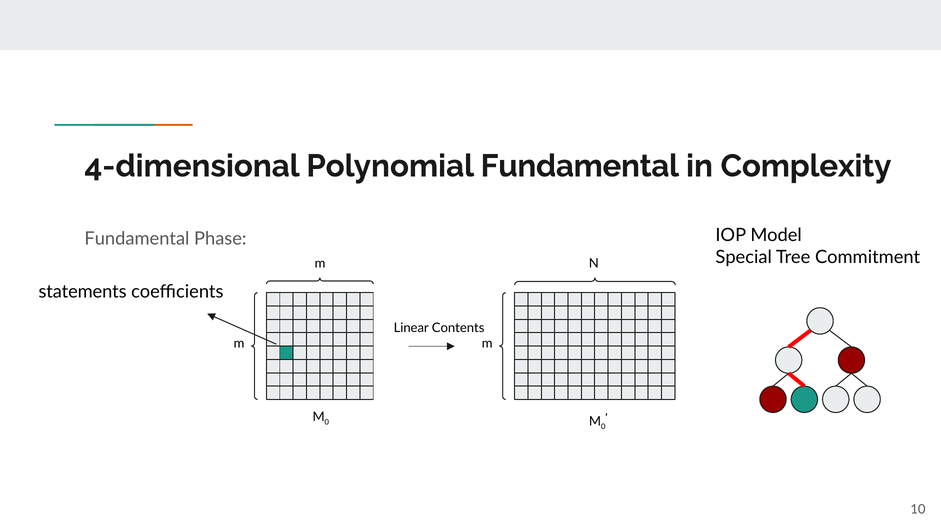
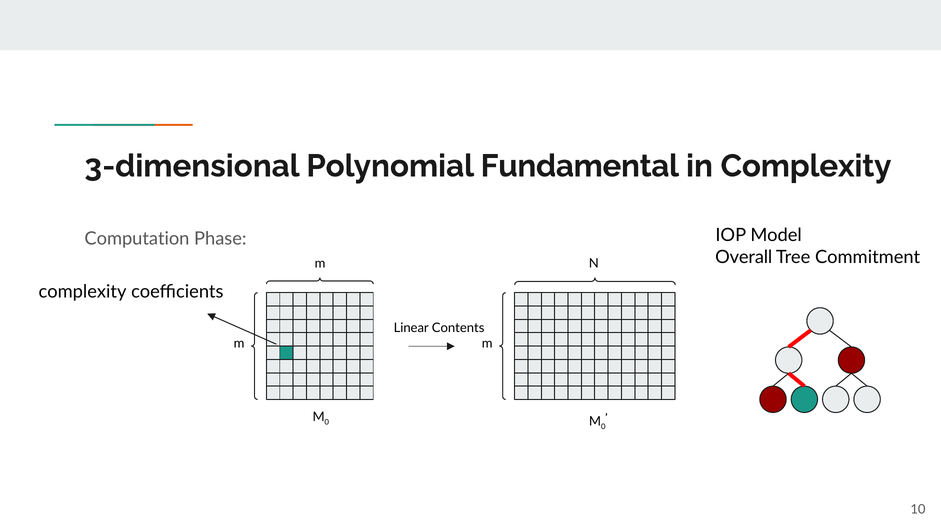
4-dimensional: 4-dimensional -> 3-dimensional
Fundamental at (137, 239): Fundamental -> Computation
Special: Special -> Overall
statements at (83, 292): statements -> complexity
